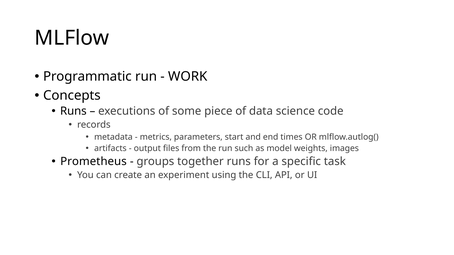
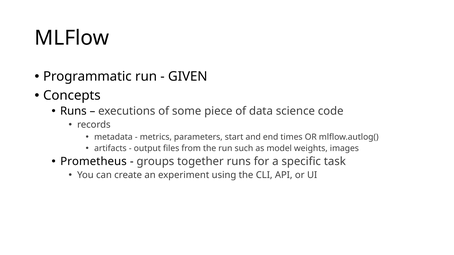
WORK: WORK -> GIVEN
